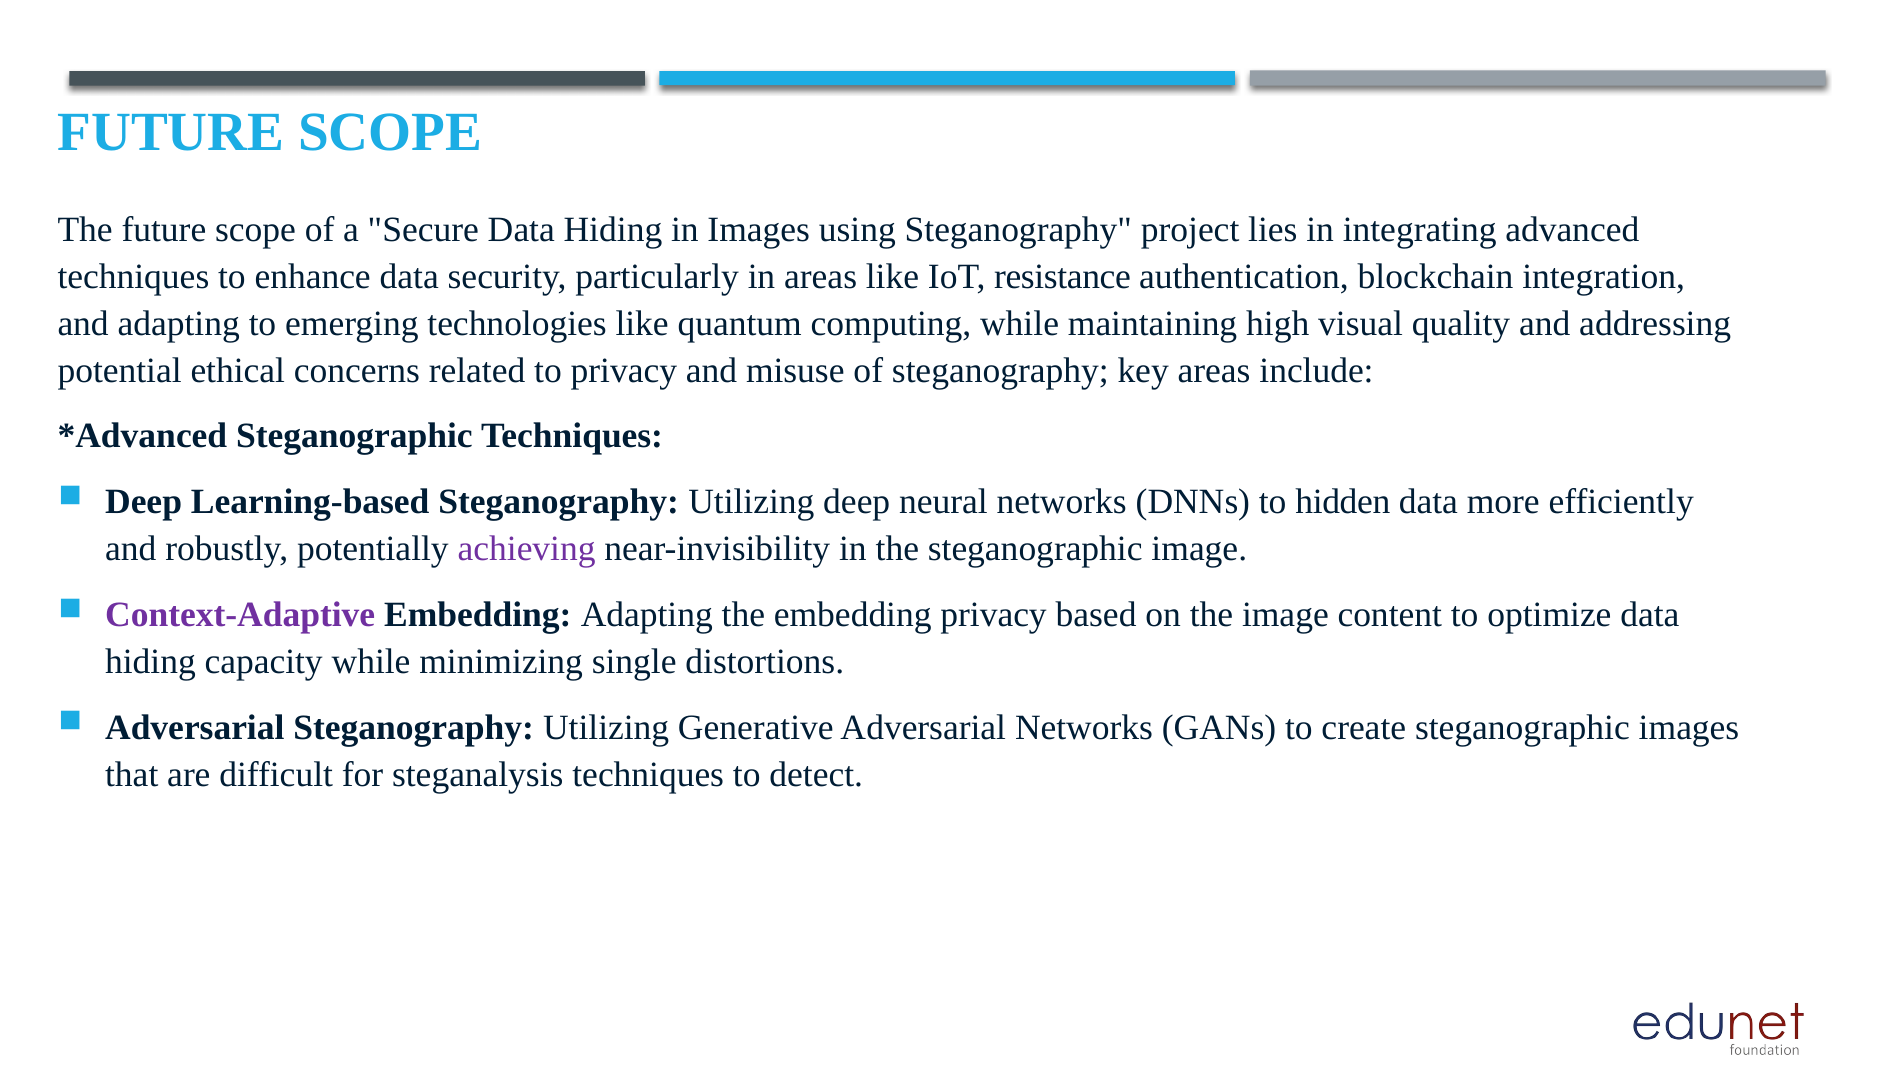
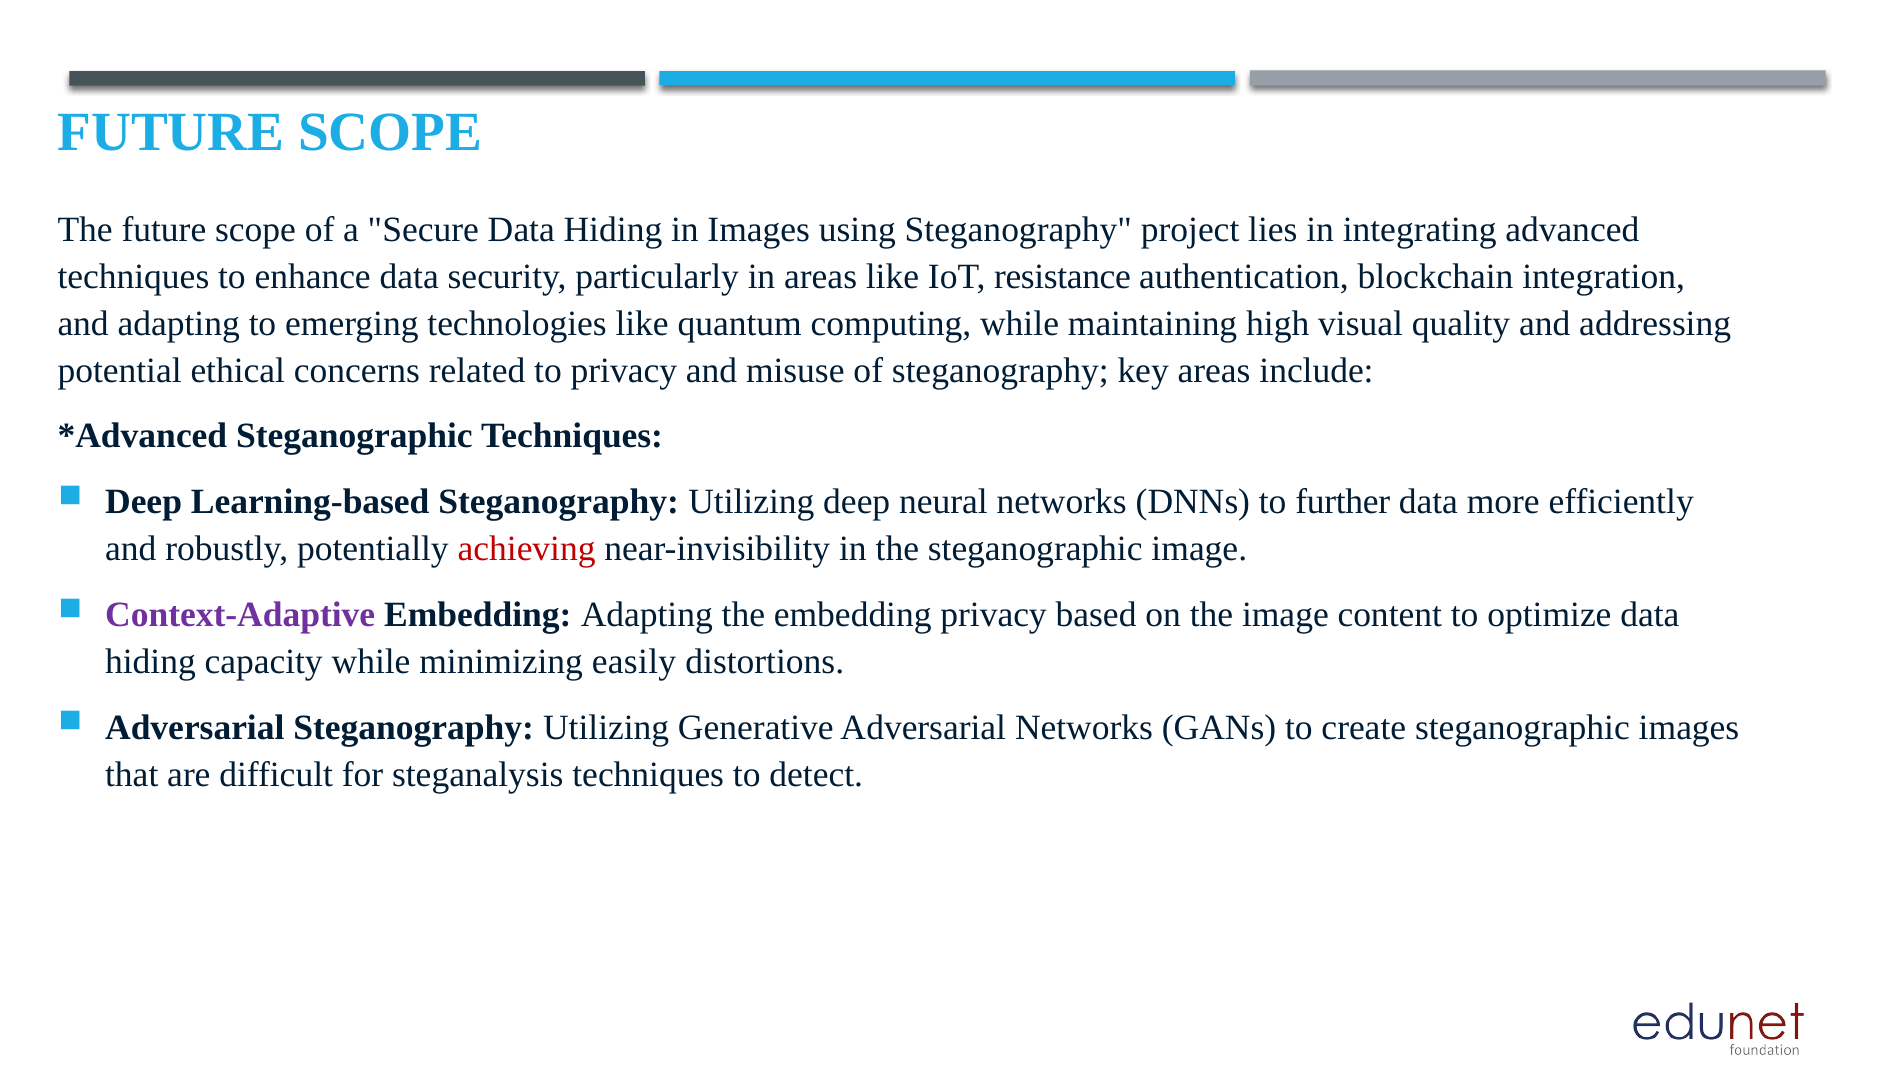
hidden: hidden -> further
achieving colour: purple -> red
single: single -> easily
